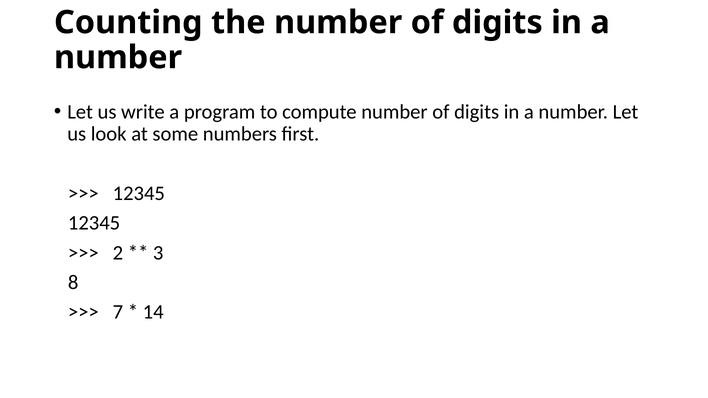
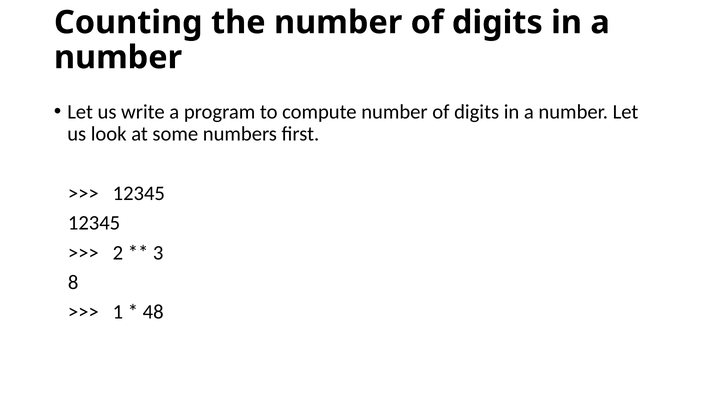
7: 7 -> 1
14: 14 -> 48
